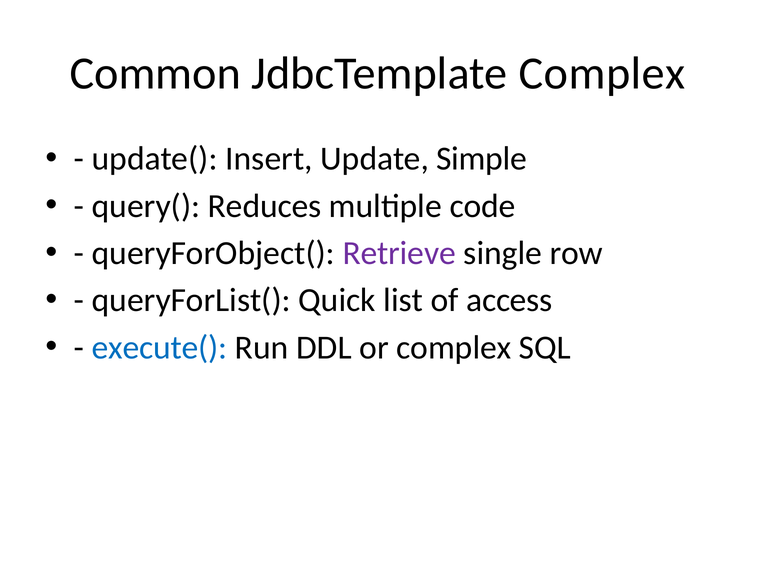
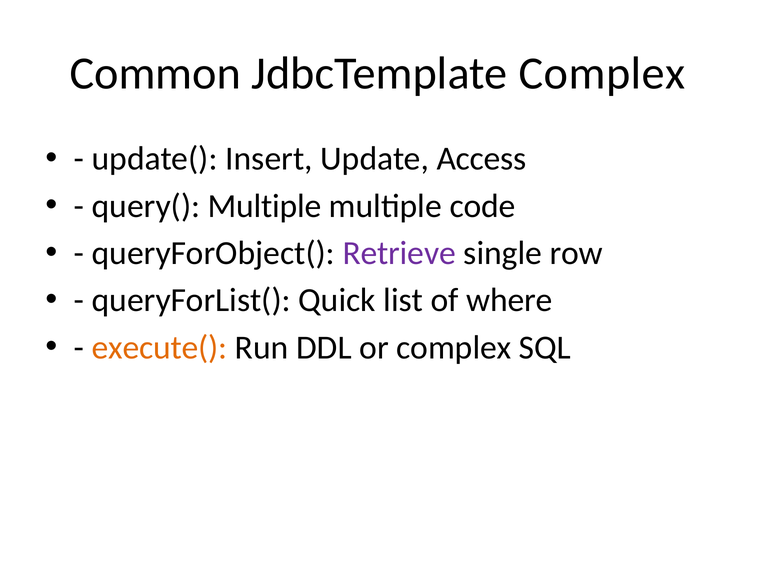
Simple: Simple -> Access
query( Reduces: Reduces -> Multiple
access: access -> where
execute( colour: blue -> orange
